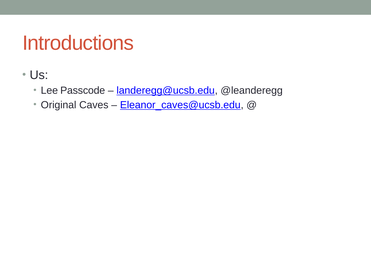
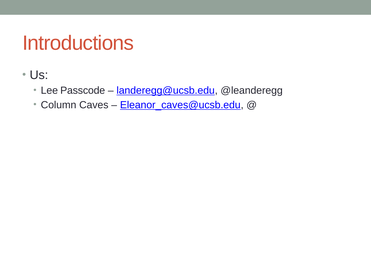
Original: Original -> Column
